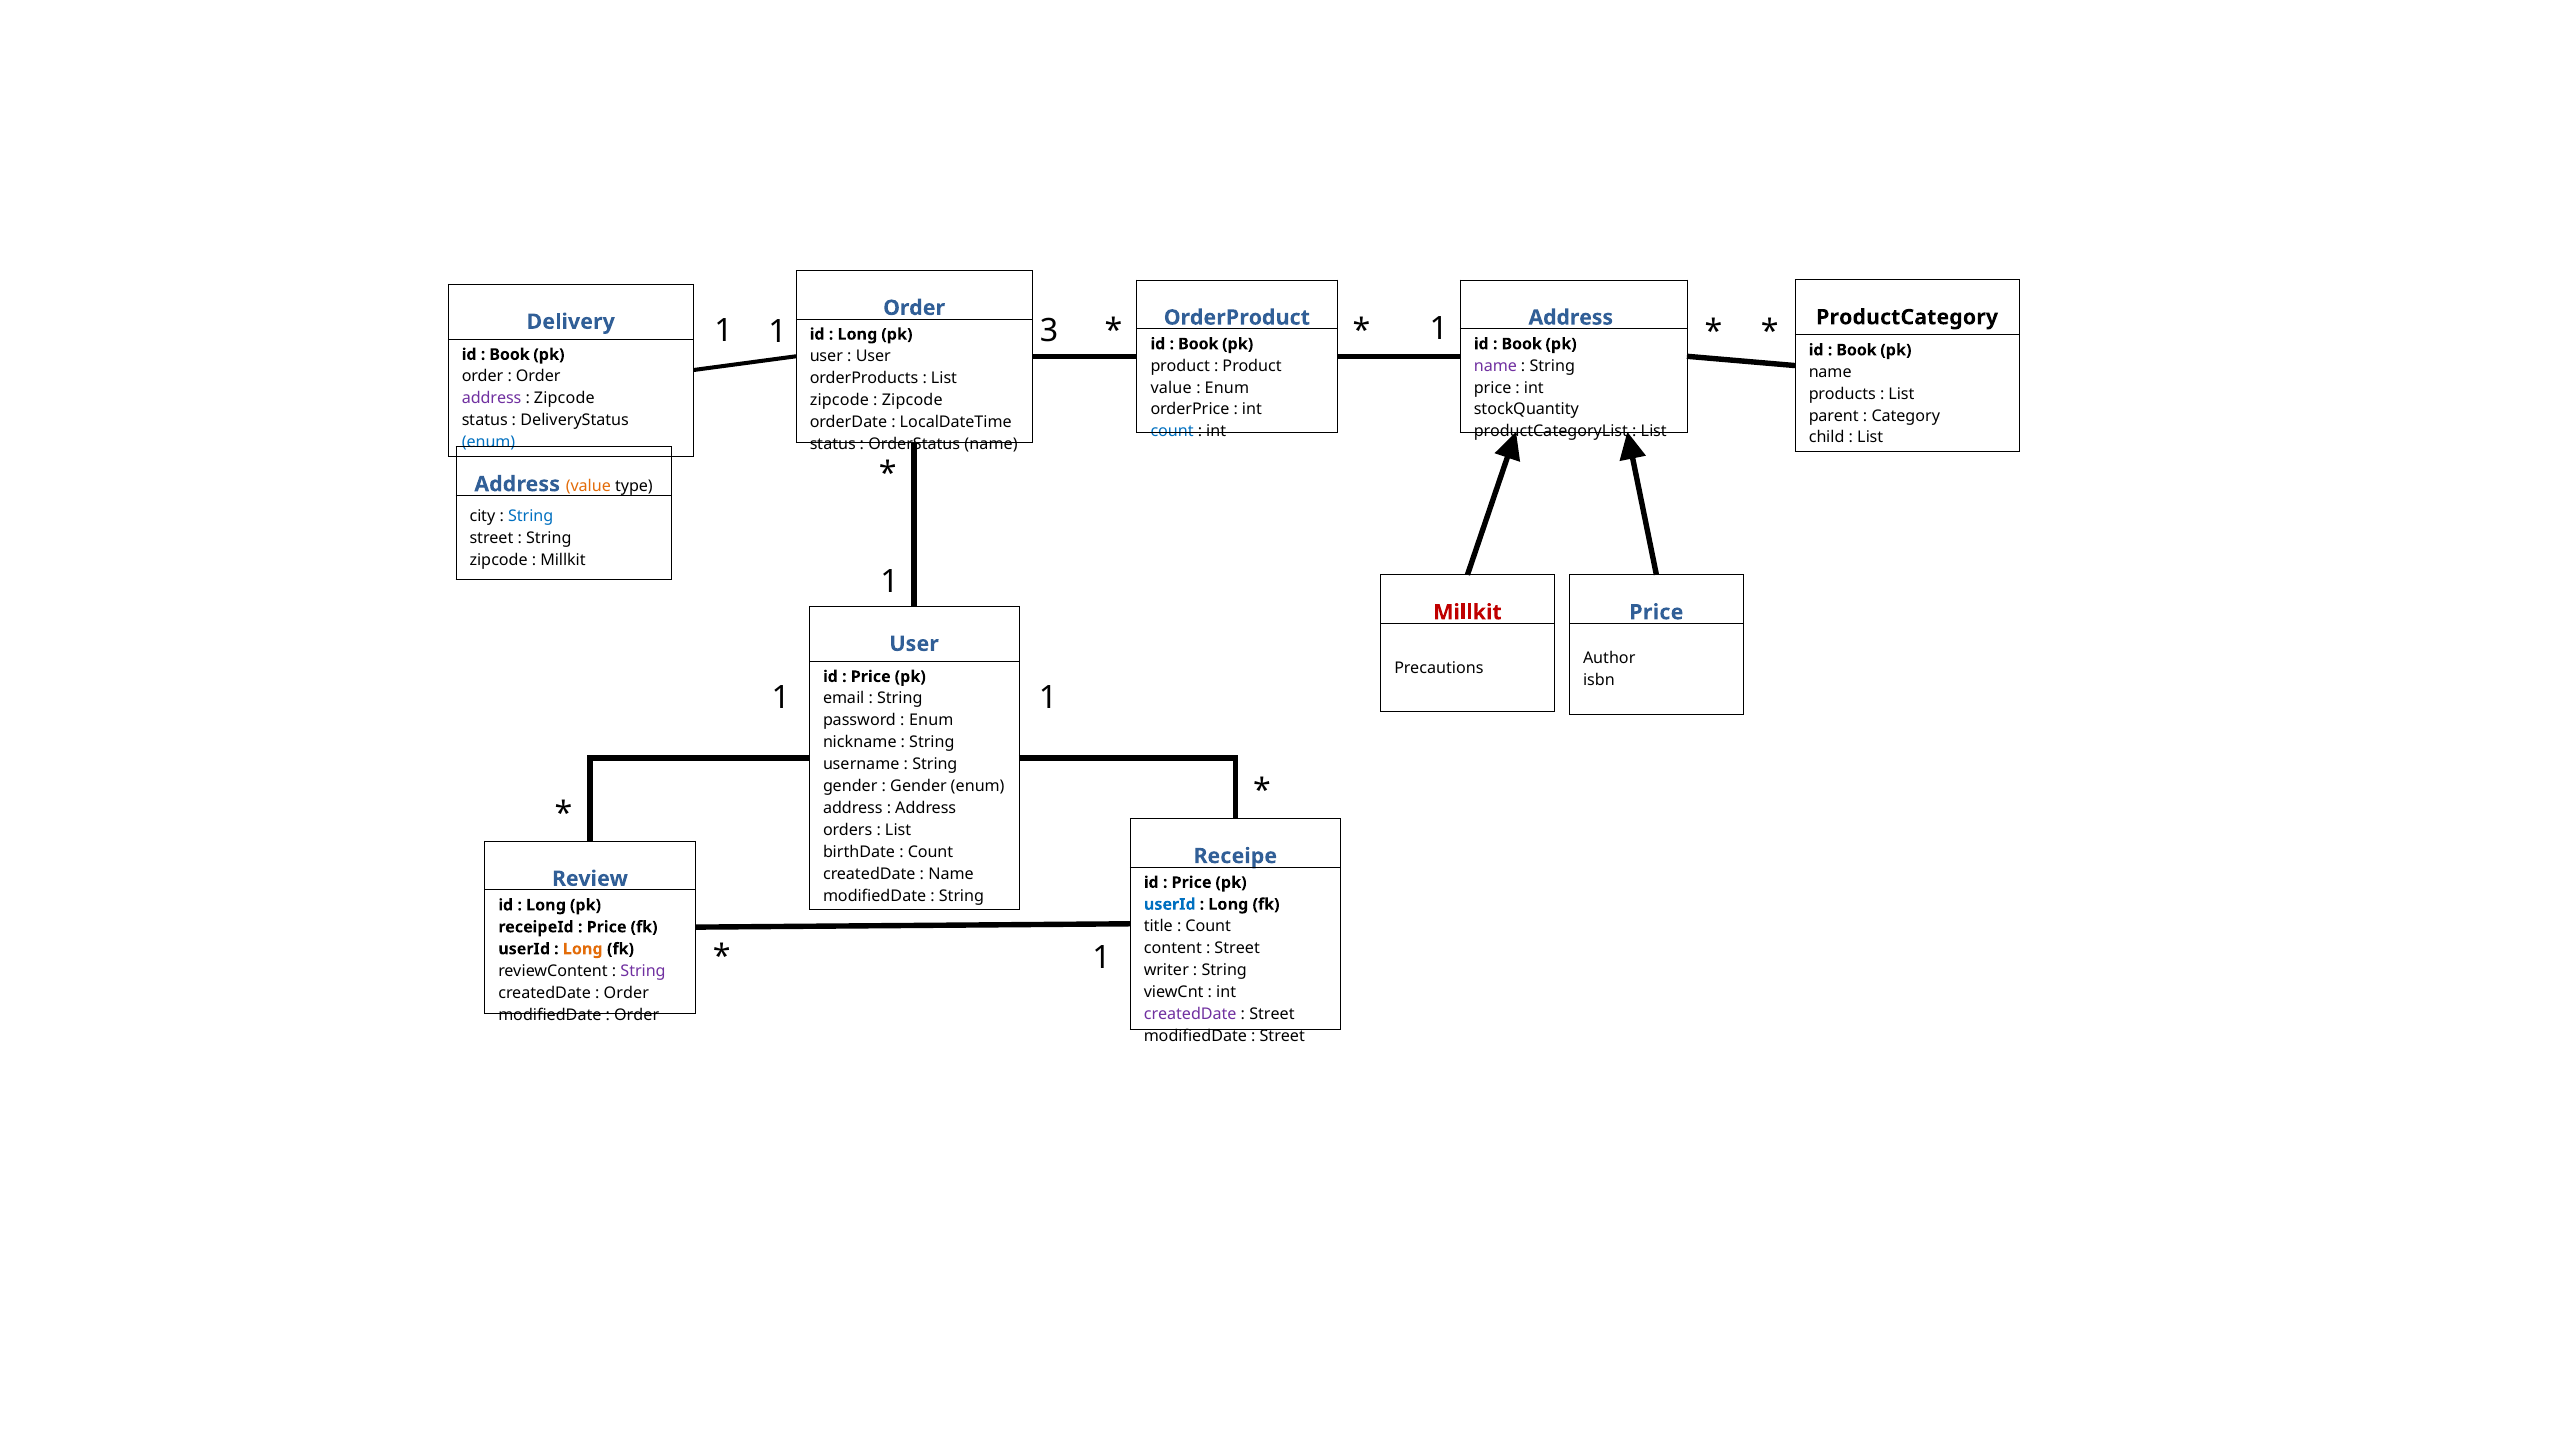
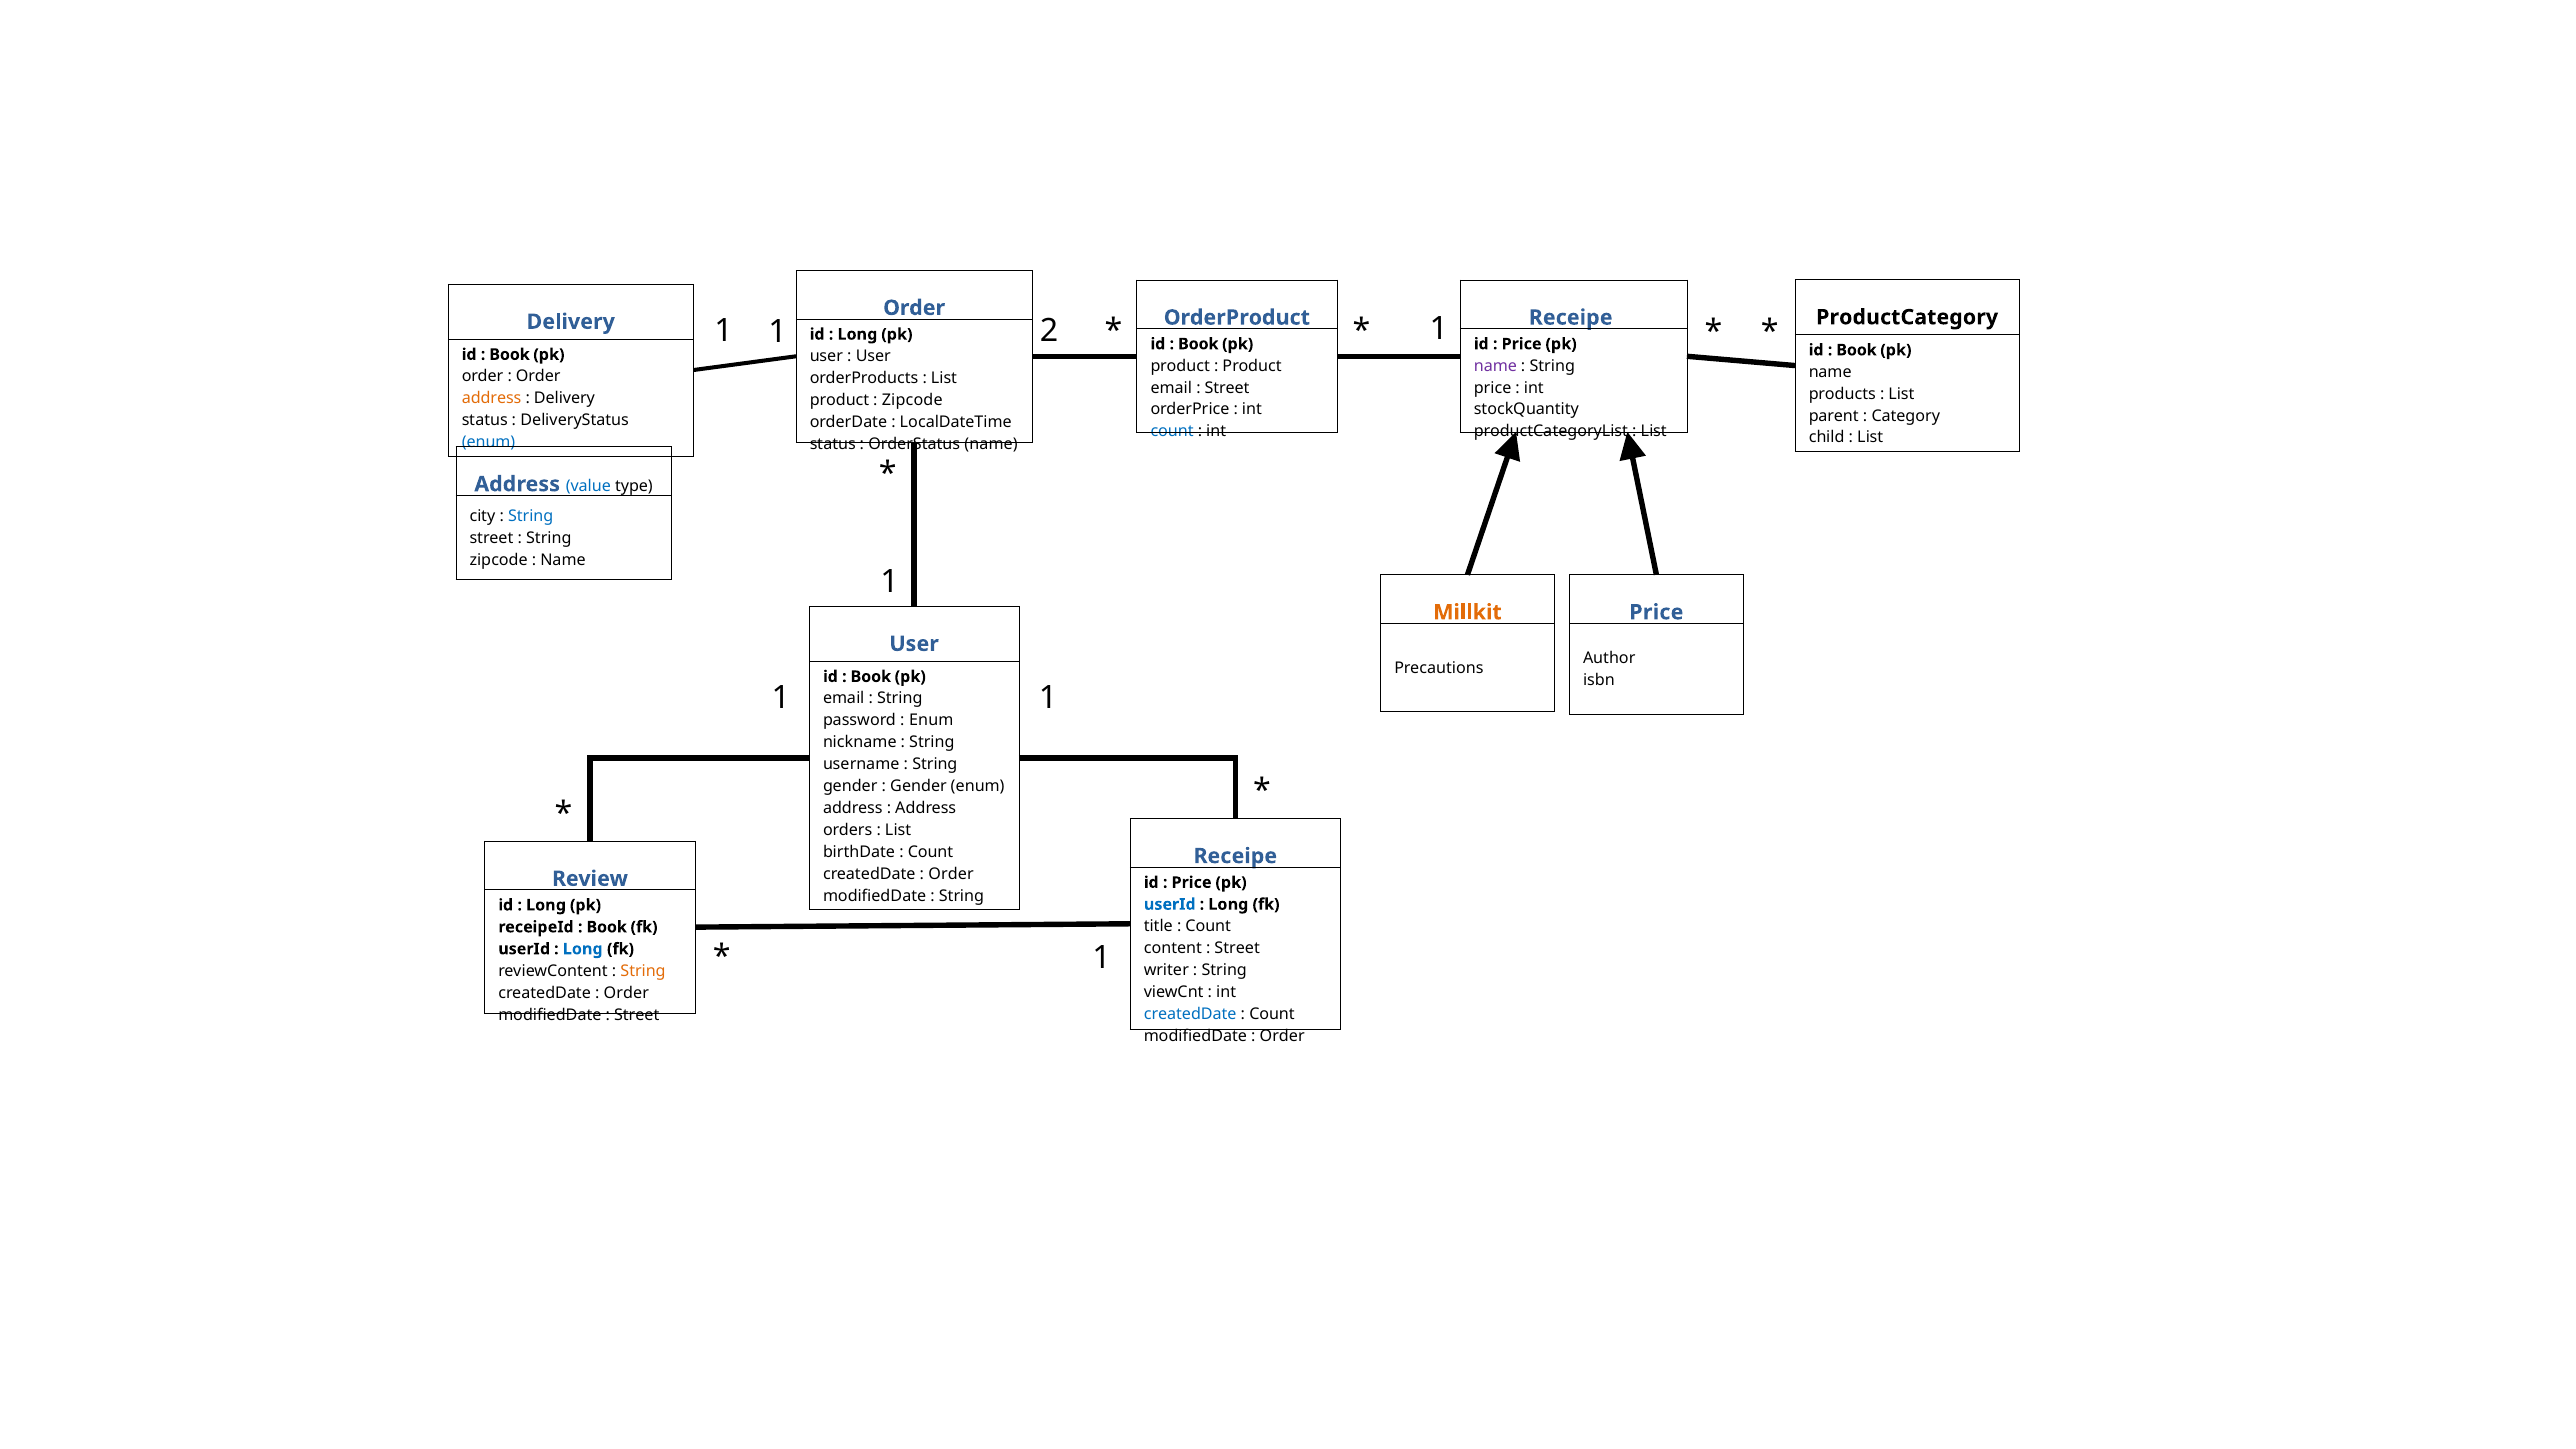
Address at (1571, 318): Address -> Receipe
3: 3 -> 2
Book at (1522, 344): Book -> Price
value at (1171, 388): value -> email
Enum at (1227, 388): Enum -> Street
address at (492, 398) colour: purple -> orange
Zipcode at (564, 398): Zipcode -> Delivery
zipcode at (839, 400): zipcode -> product
value at (588, 486) colour: orange -> blue
Millkit at (563, 560): Millkit -> Name
Millkit at (1467, 612) colour: red -> orange
Price at (871, 677): Price -> Book
Name at (951, 874): Name -> Order
Price at (607, 927): Price -> Book
Long at (583, 949) colour: orange -> blue
String at (643, 971) colour: purple -> orange
createdDate at (1190, 1014) colour: purple -> blue
Street at (1272, 1014): Street -> Count
Order at (637, 1015): Order -> Street
Street at (1282, 1036): Street -> Order
